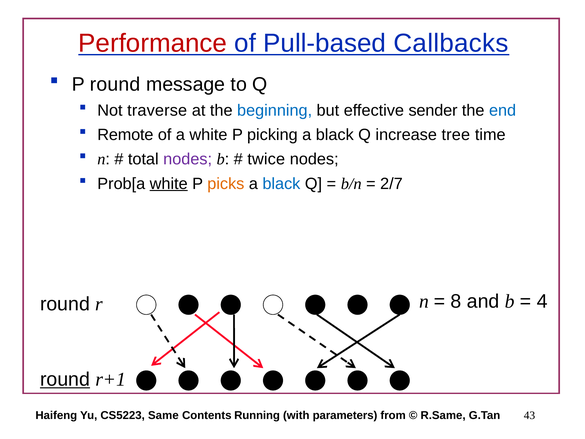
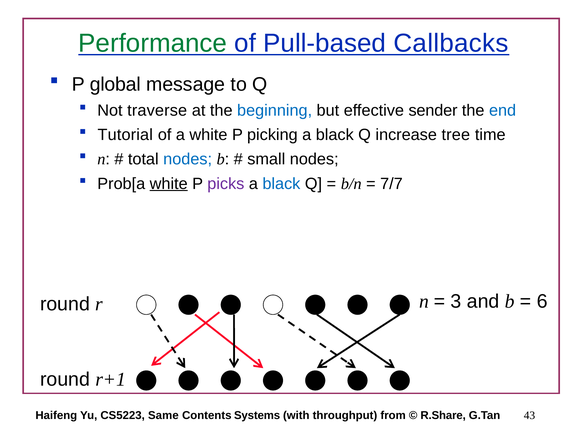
Performance colour: red -> green
P round: round -> global
Remote: Remote -> Tutorial
nodes at (188, 159) colour: purple -> blue
twice: twice -> small
picks colour: orange -> purple
2/7: 2/7 -> 7/7
8: 8 -> 3
4: 4 -> 6
round at (65, 379) underline: present -> none
Running: Running -> Systems
parameters: parameters -> throughput
R.Same: R.Same -> R.Share
